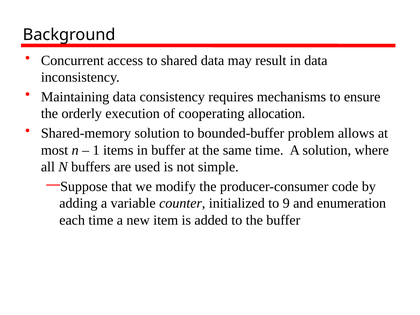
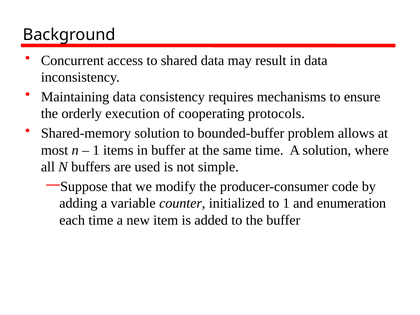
allocation: allocation -> protocols
to 9: 9 -> 1
